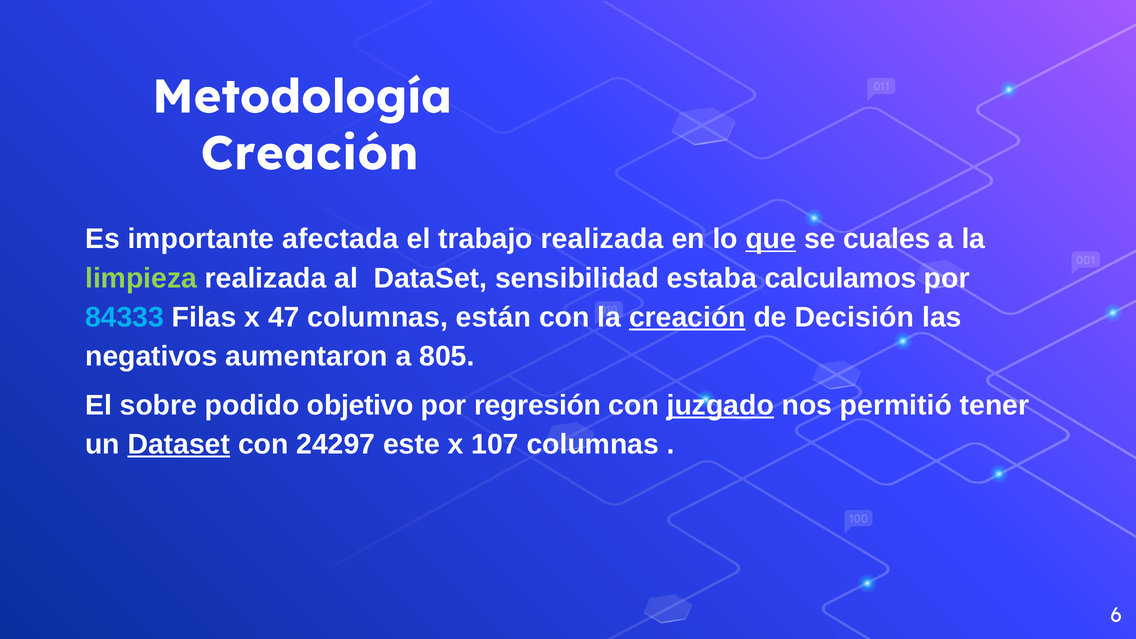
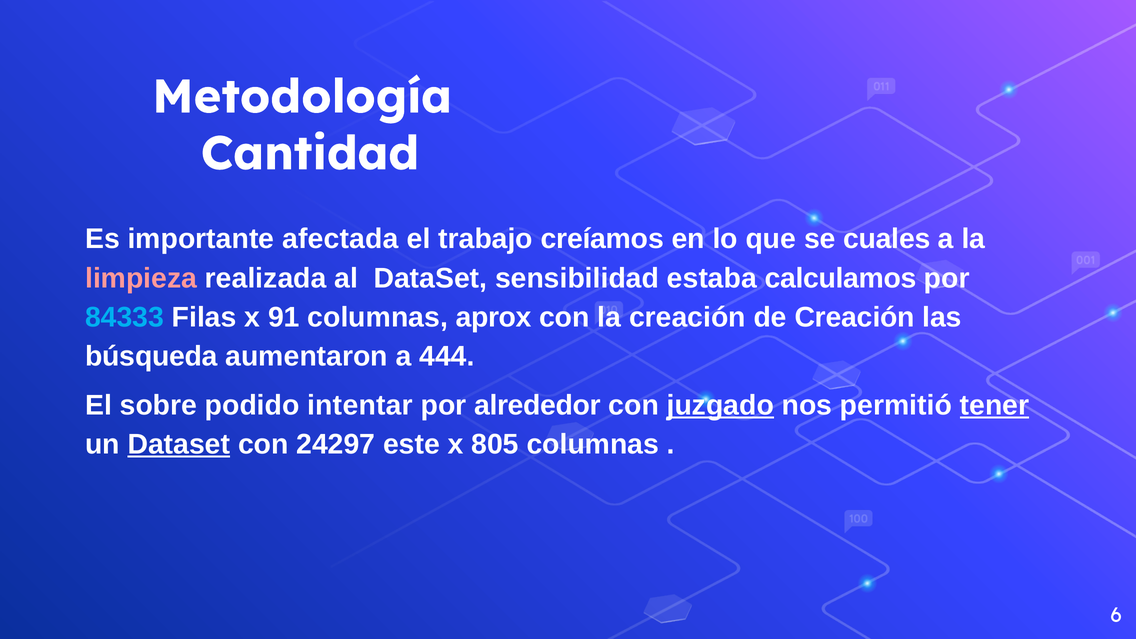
Creación at (310, 154): Creación -> Cantidad
trabajo realizada: realizada -> creíamos
que underline: present -> none
limpieza colour: light green -> pink
47: 47 -> 91
están: están -> aprox
creación at (687, 317) underline: present -> none
de Decisión: Decisión -> Creación
negativos: negativos -> búsqueda
805: 805 -> 444
objetivo: objetivo -> intentar
regresión: regresión -> alrededor
tener underline: none -> present
107: 107 -> 805
